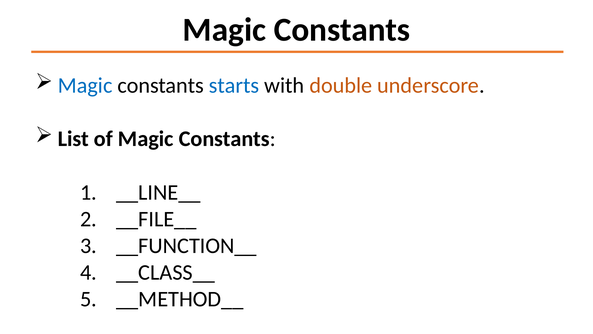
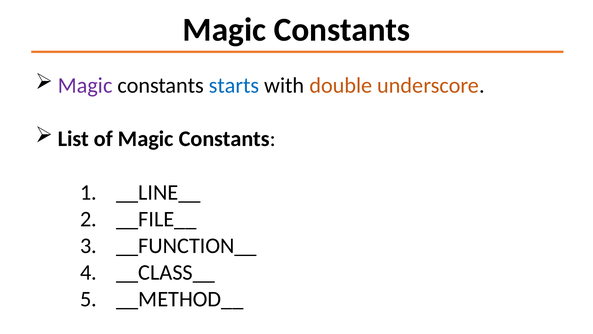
Magic at (85, 85) colour: blue -> purple
